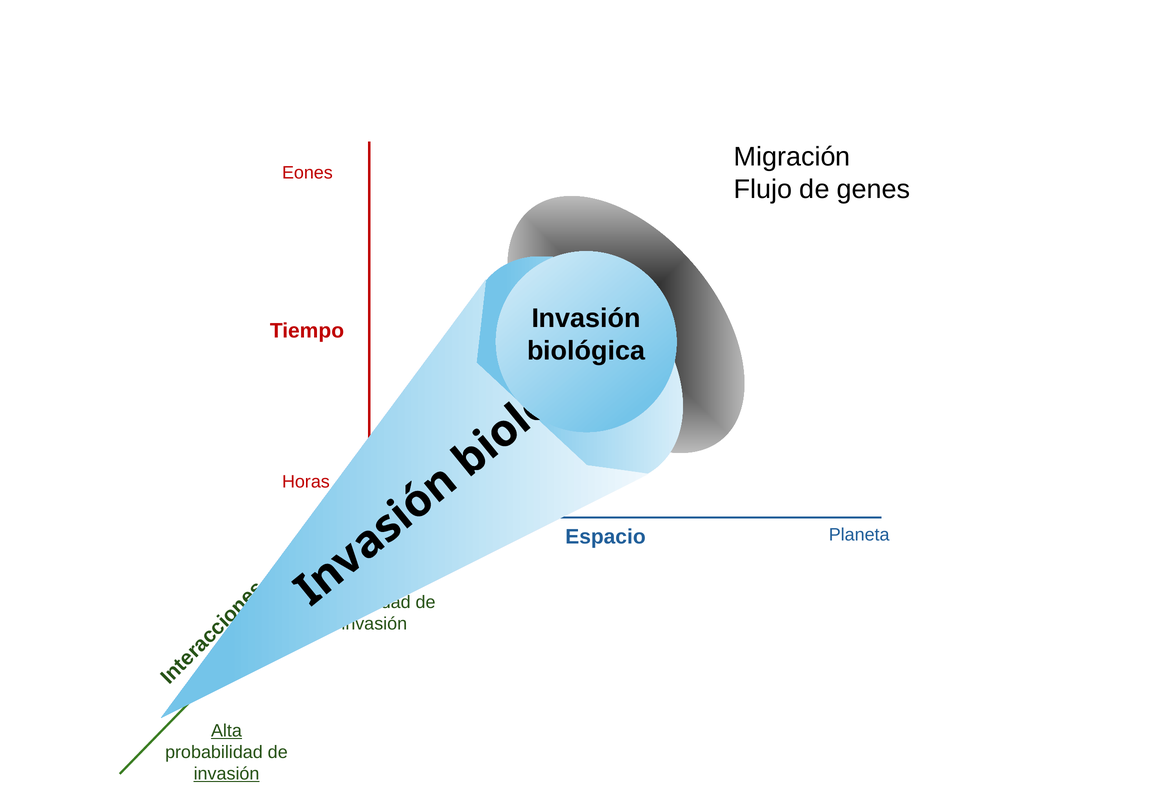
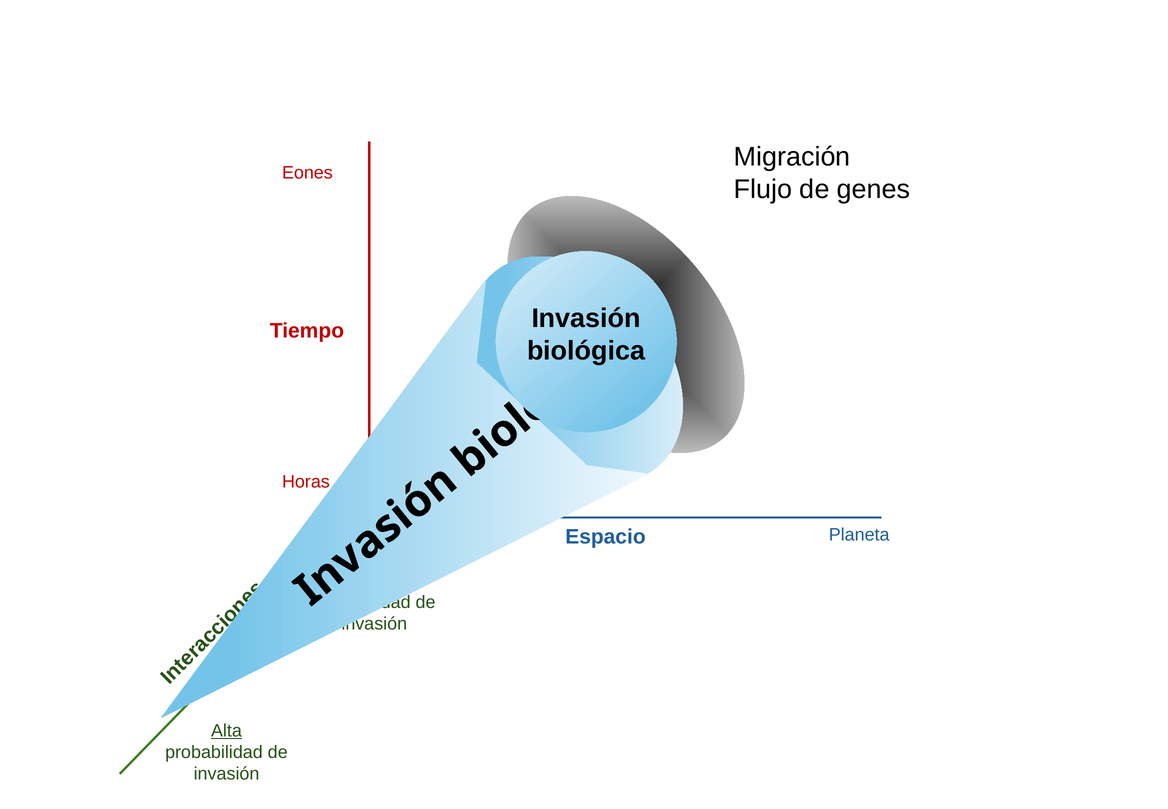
invasión at (227, 773) underline: present -> none
